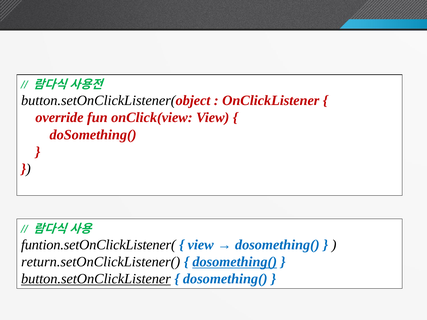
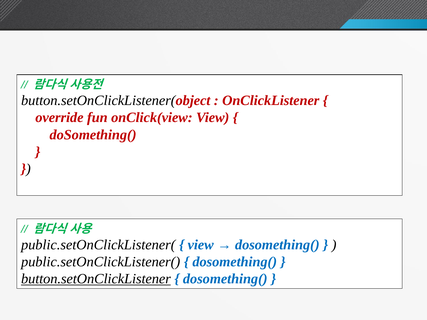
funtion.setOnClickListener( at (98, 245): funtion.setOnClickListener( -> public.setOnClickListener(
return.setOnClickListener( at (101, 262): return.setOnClickListener( -> public.setOnClickListener(
dosomething( at (235, 262) underline: present -> none
